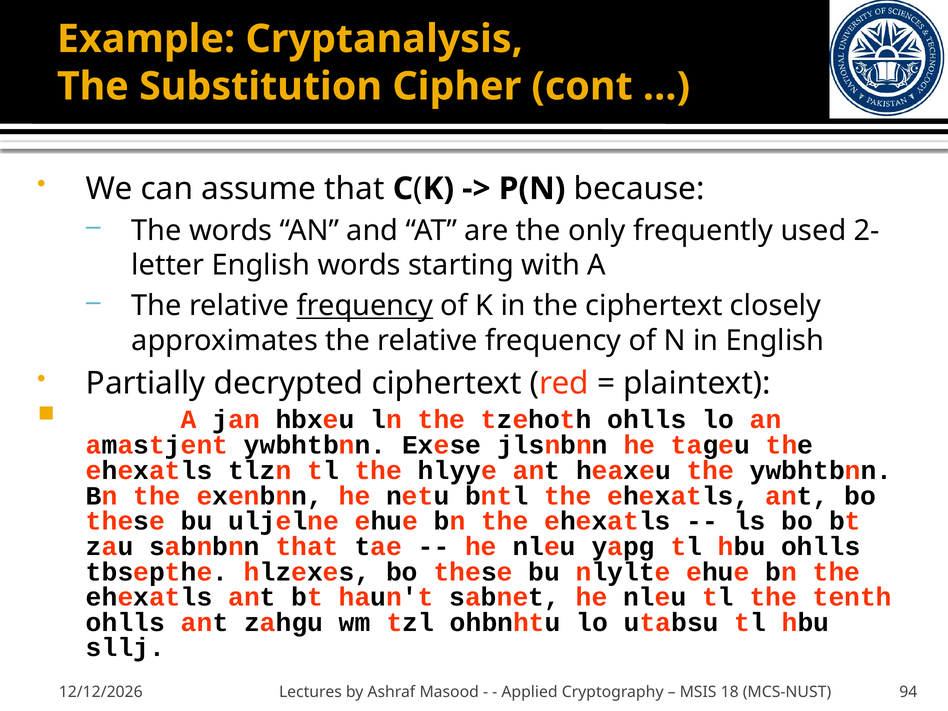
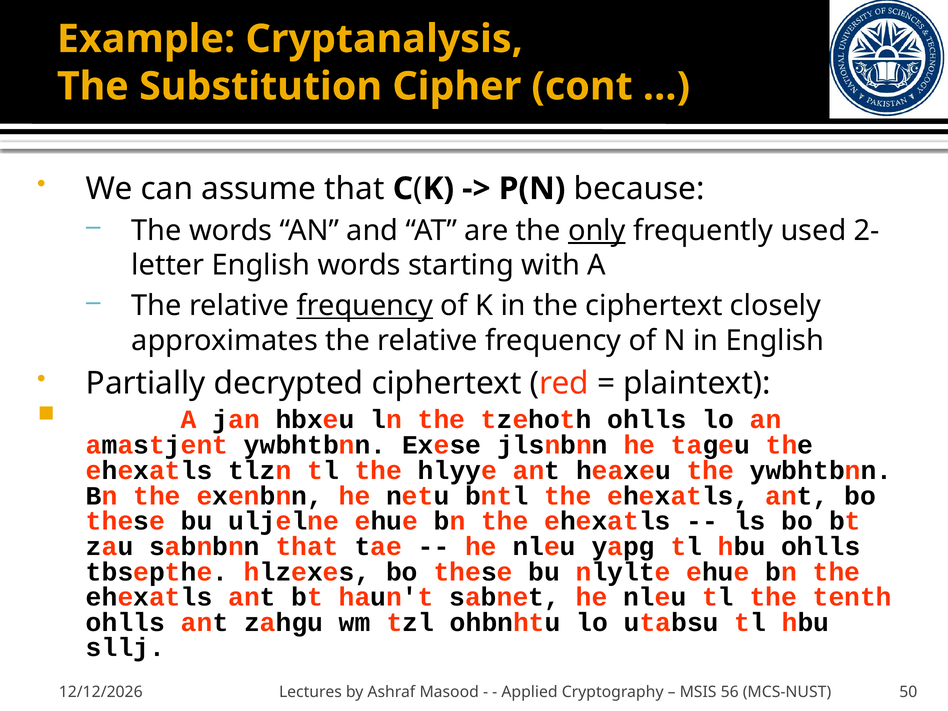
only underline: none -> present
18: 18 -> 56
94: 94 -> 50
